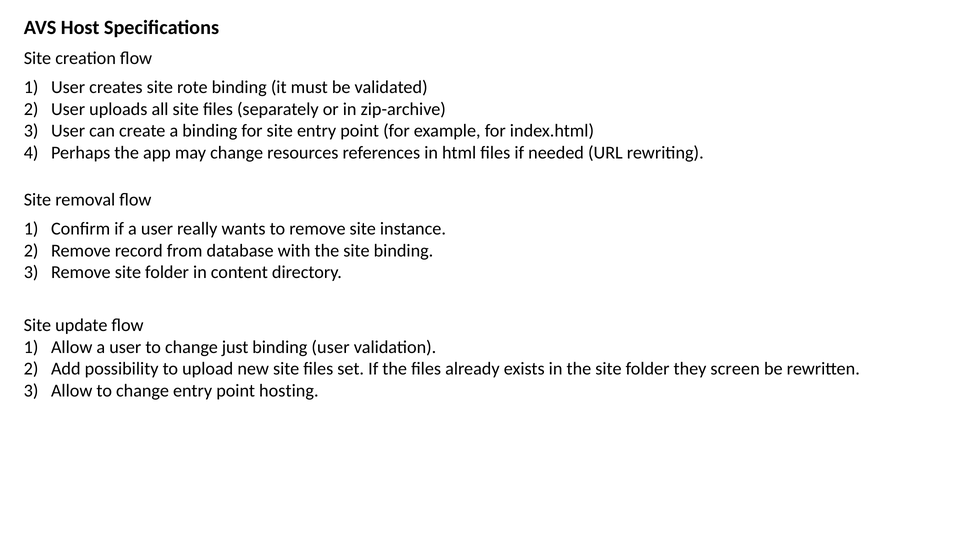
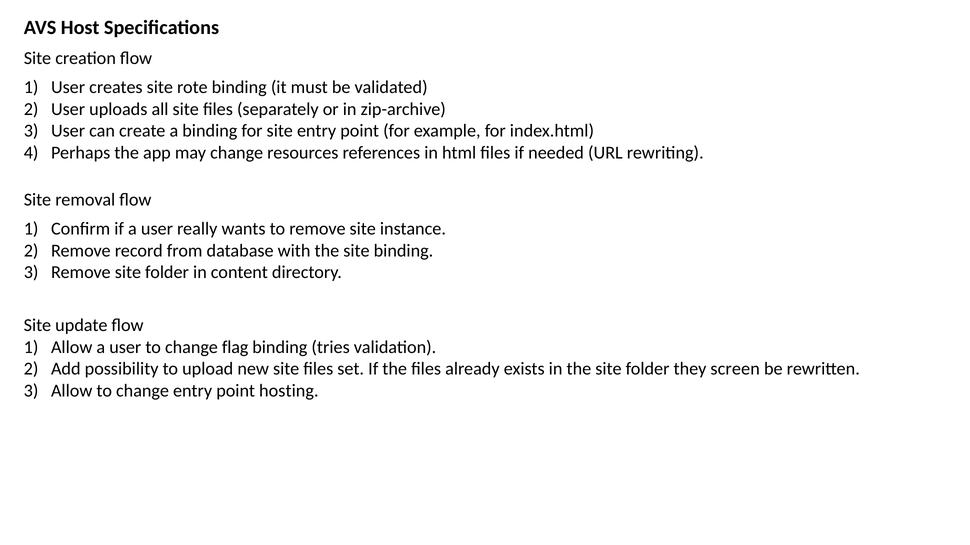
just: just -> flag
binding user: user -> tries
